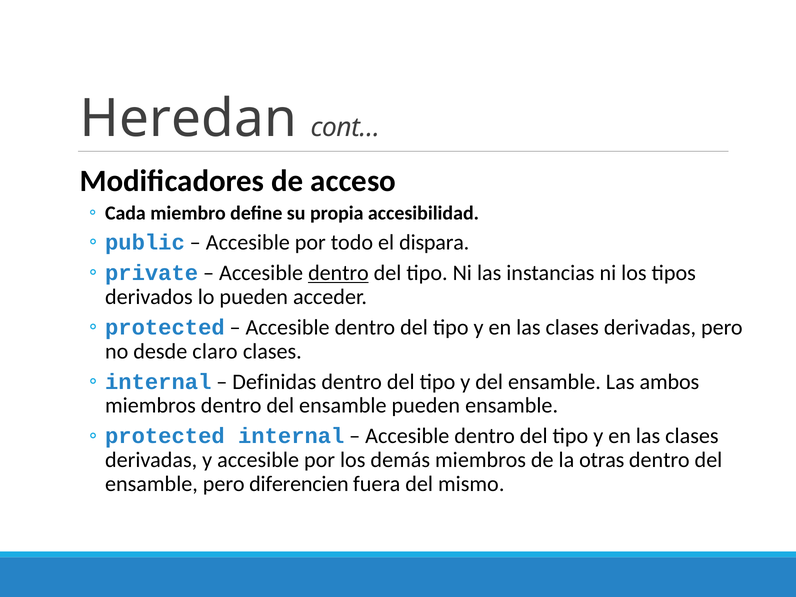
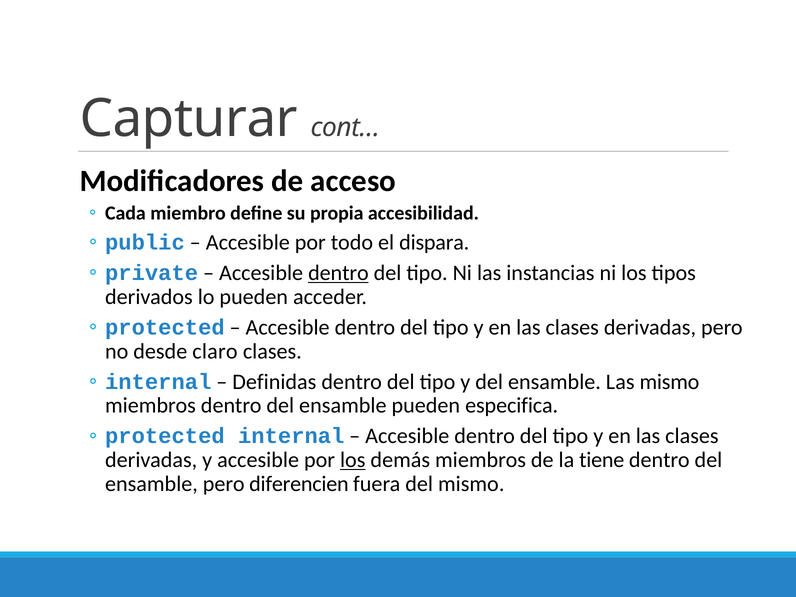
Heredan: Heredan -> Capturar
Las ambos: ambos -> mismo
pueden ensamble: ensamble -> especifica
los at (353, 460) underline: none -> present
otras: otras -> tiene
